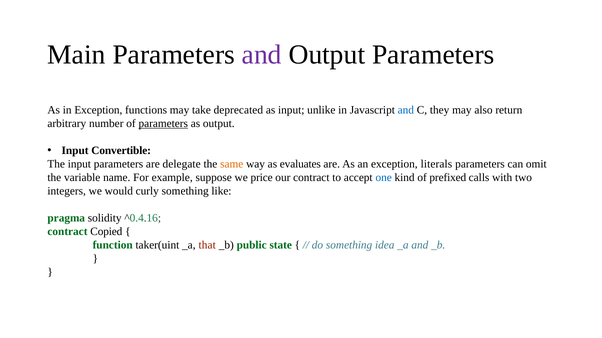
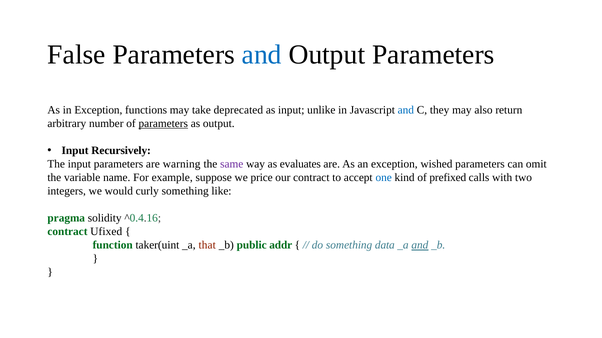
Main: Main -> False
and at (262, 55) colour: purple -> blue
Convertible: Convertible -> Recursively
delegate: delegate -> warning
same colour: orange -> purple
literals: literals -> wished
Copied: Copied -> Ufixed
state: state -> addr
idea: idea -> data
and at (420, 246) underline: none -> present
